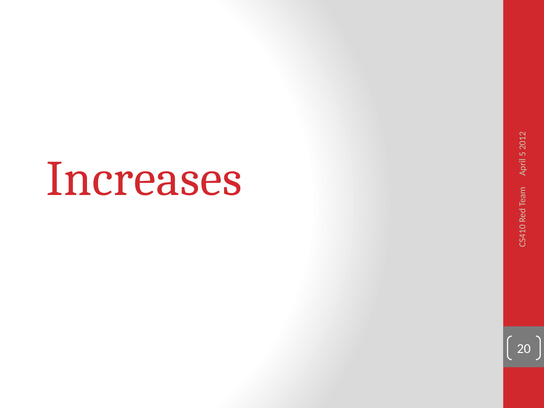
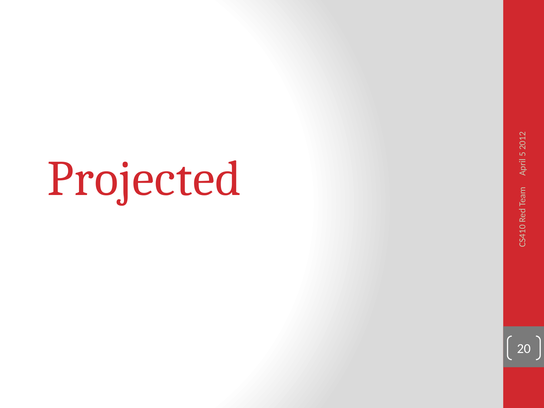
Increases: Increases -> Projected
